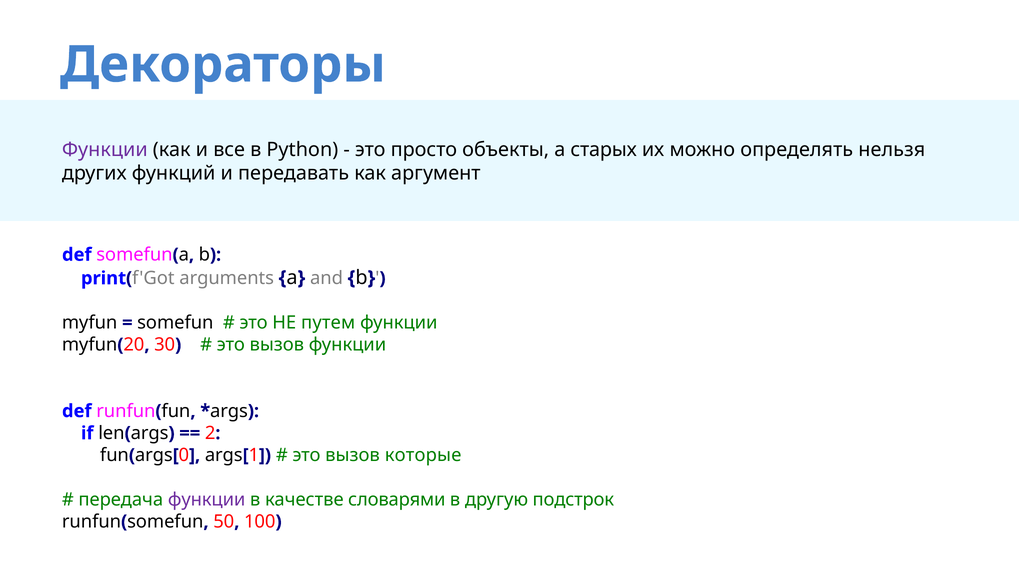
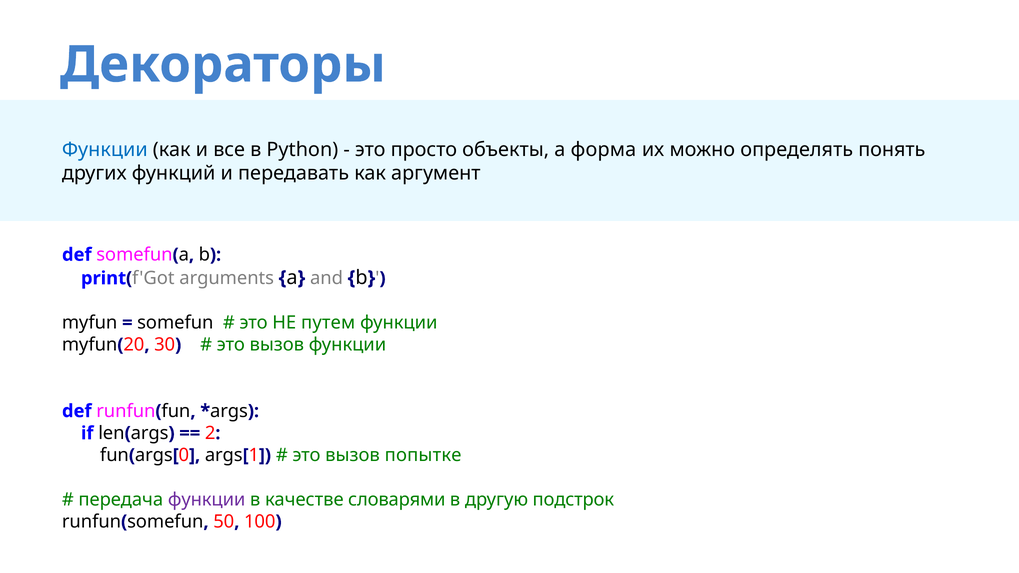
Функции at (105, 150) colour: purple -> blue
старых: старых -> форма
нельзя: нельзя -> понять
которые: которые -> попытке
